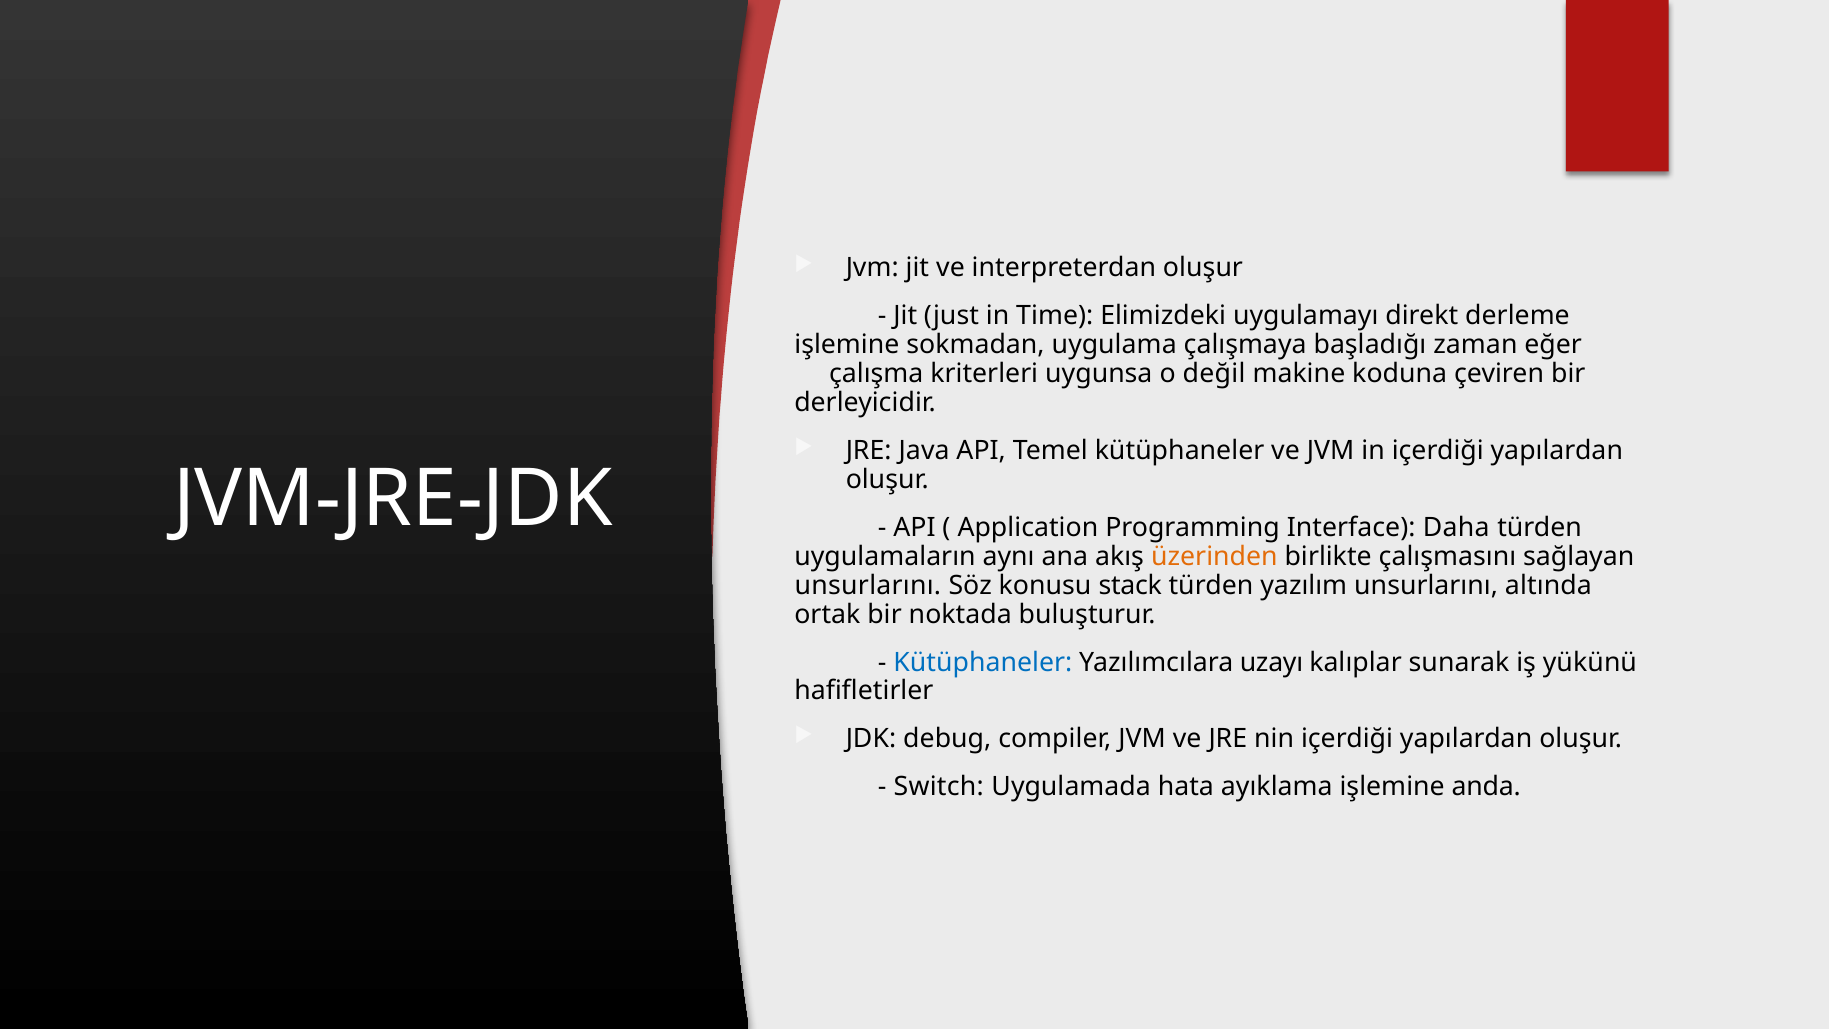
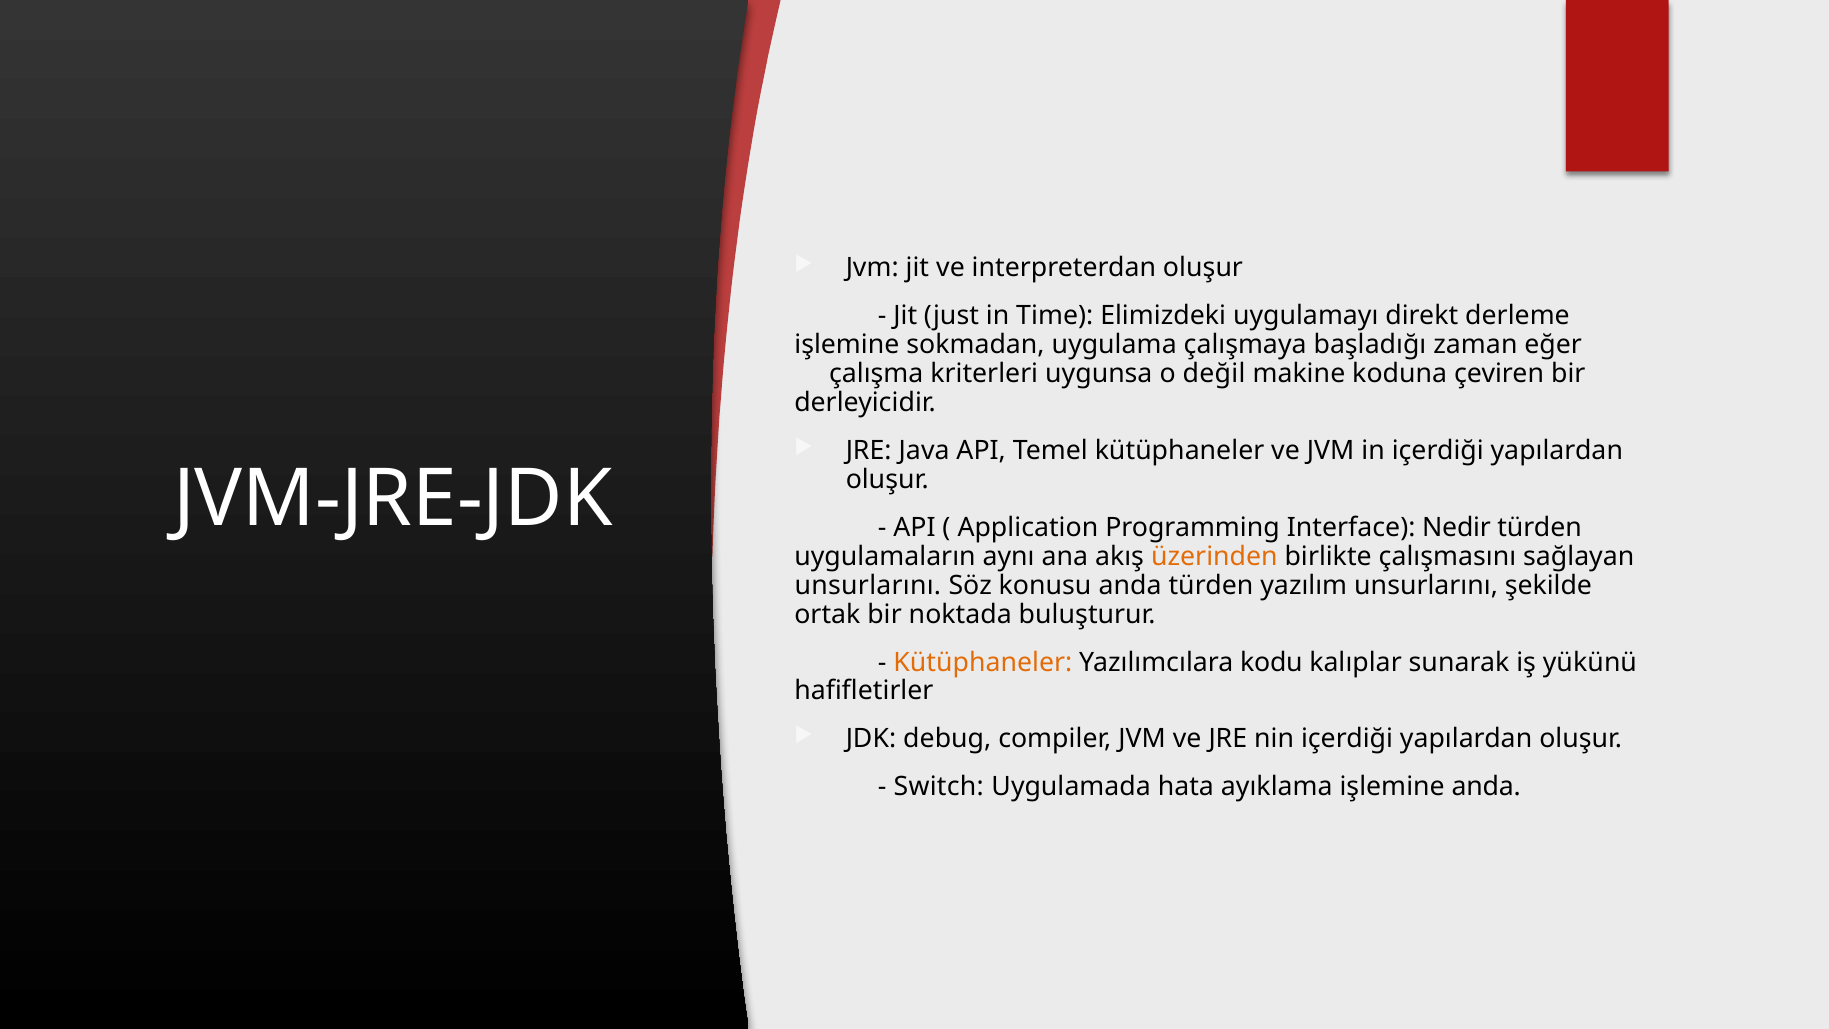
Daha: Daha -> Nedir
konusu stack: stack -> anda
altında: altında -> şekilde
Kütüphaneler at (983, 662) colour: blue -> orange
uzayı: uzayı -> kodu
